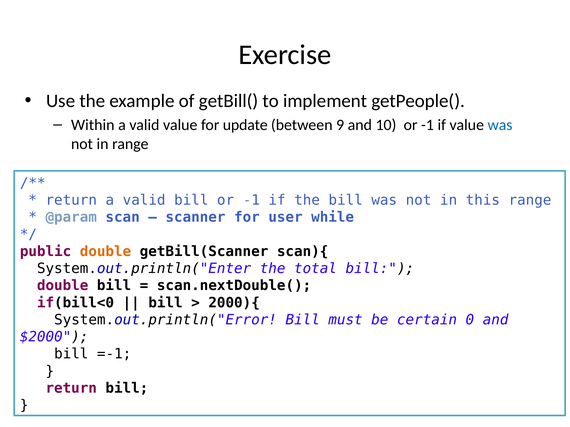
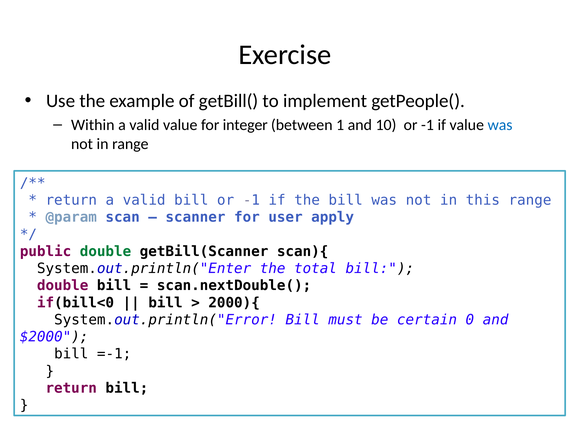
update: update -> integer
9: 9 -> 1
while: while -> apply
double at (106, 252) colour: orange -> green
